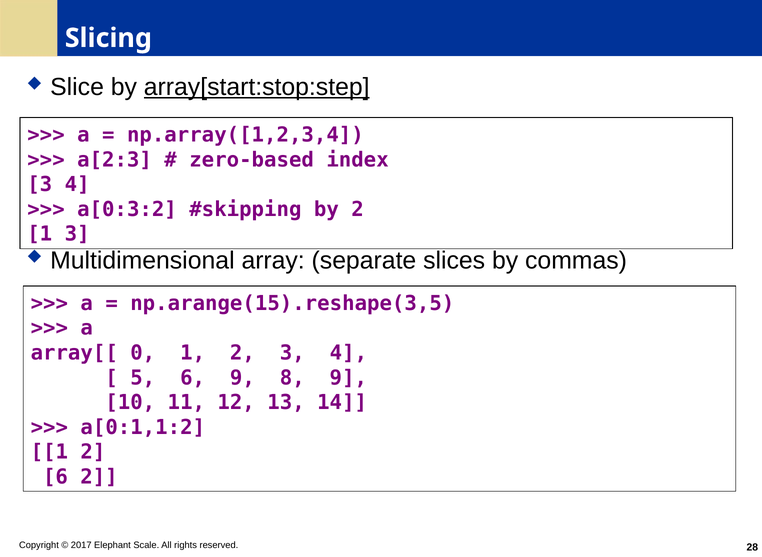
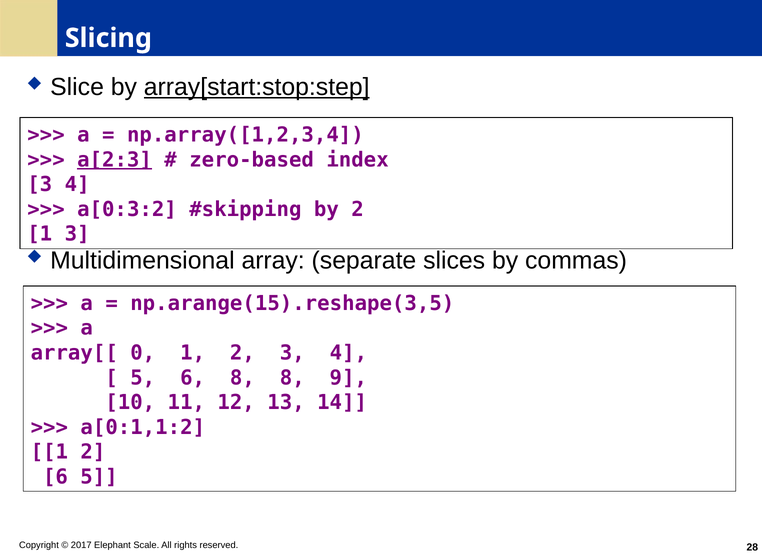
a[2:3 underline: none -> present
6 9: 9 -> 8
6 2: 2 -> 5
